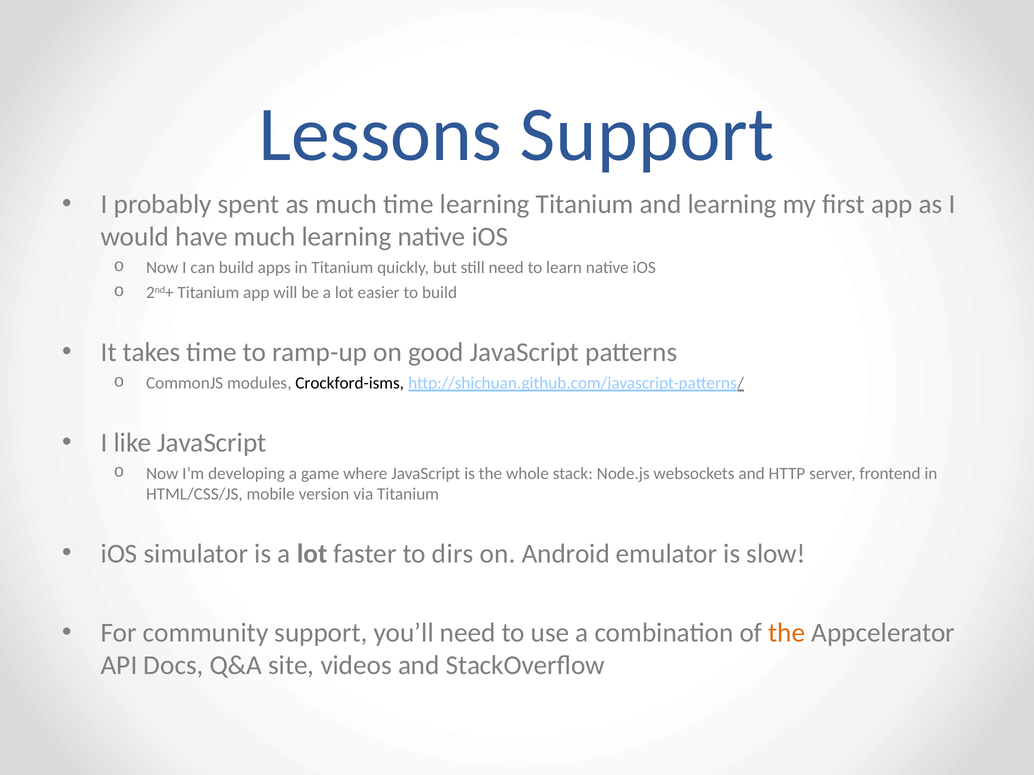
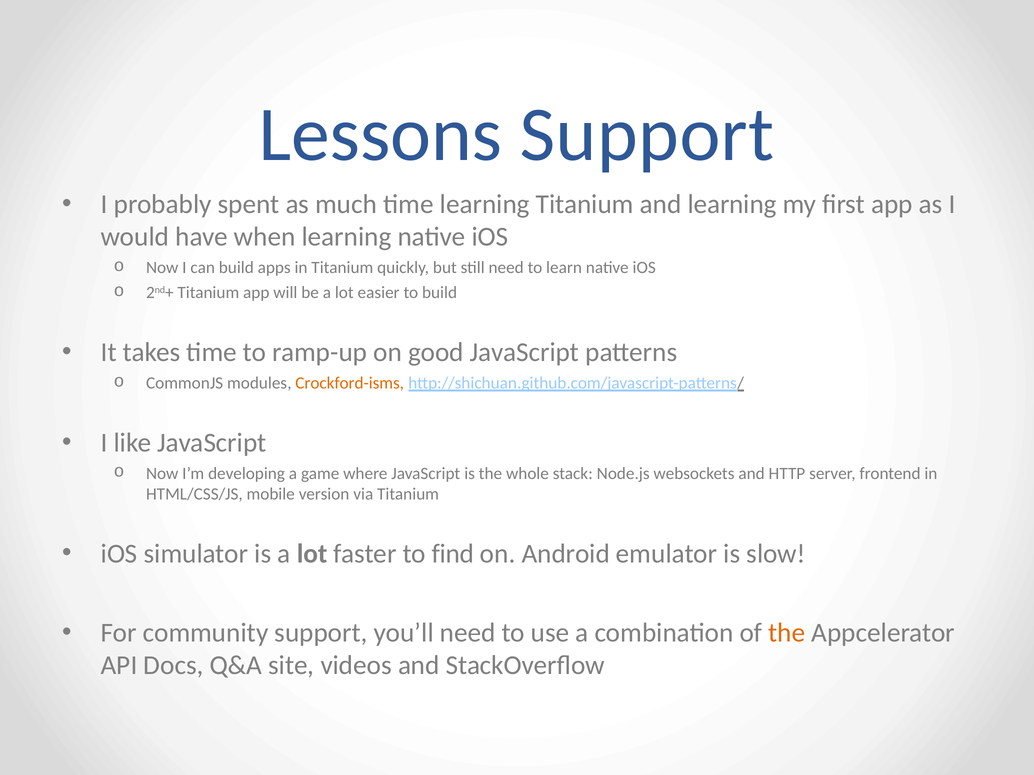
have much: much -> when
Crockford-isms colour: black -> orange
dirs: dirs -> find
